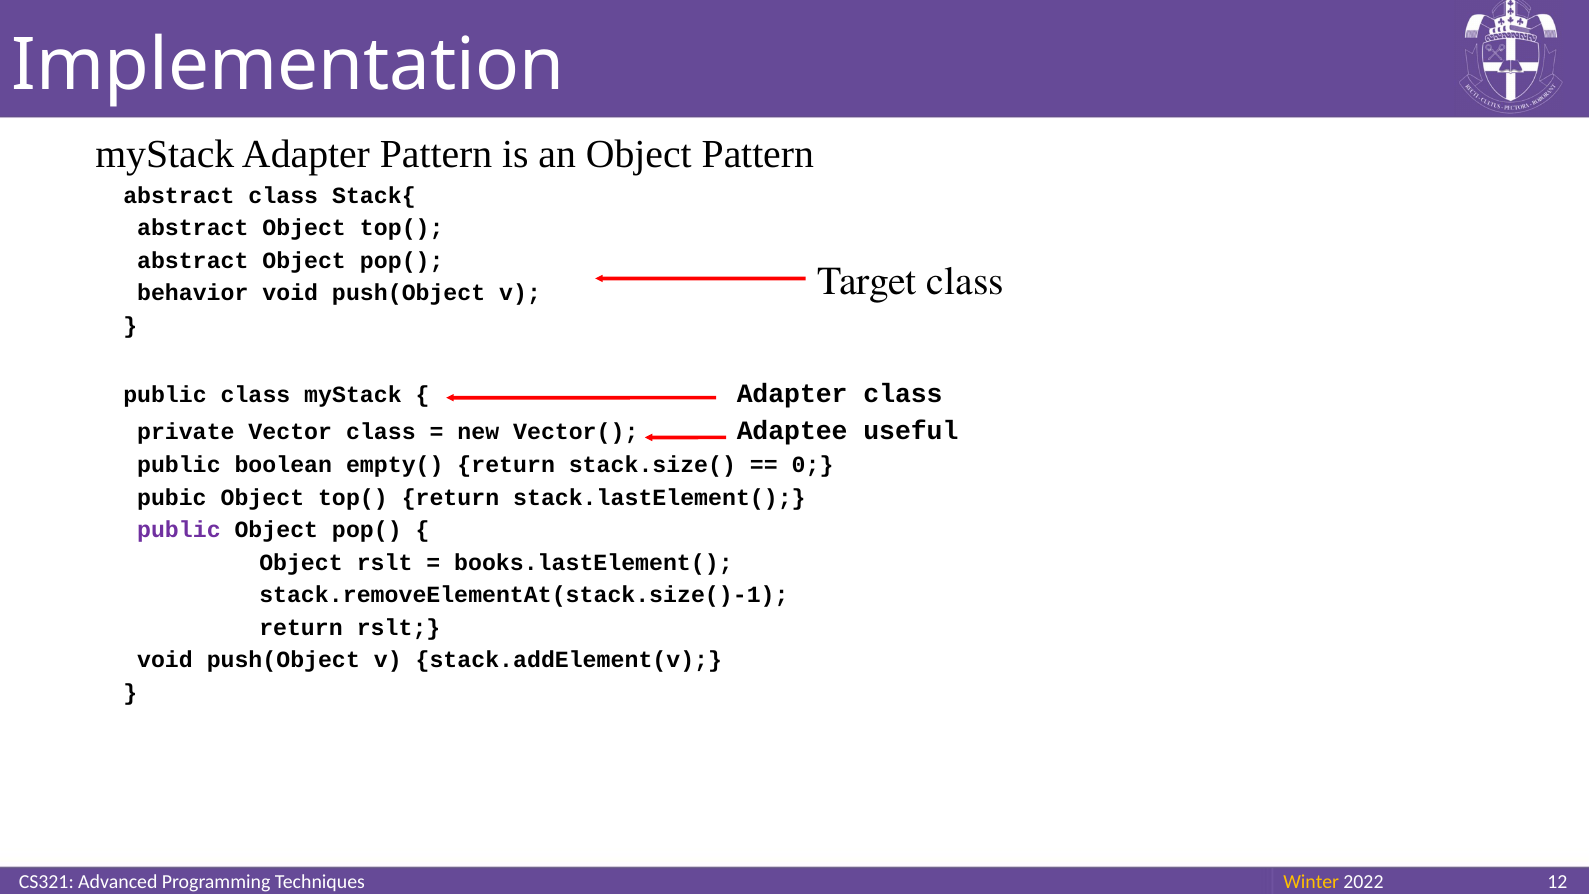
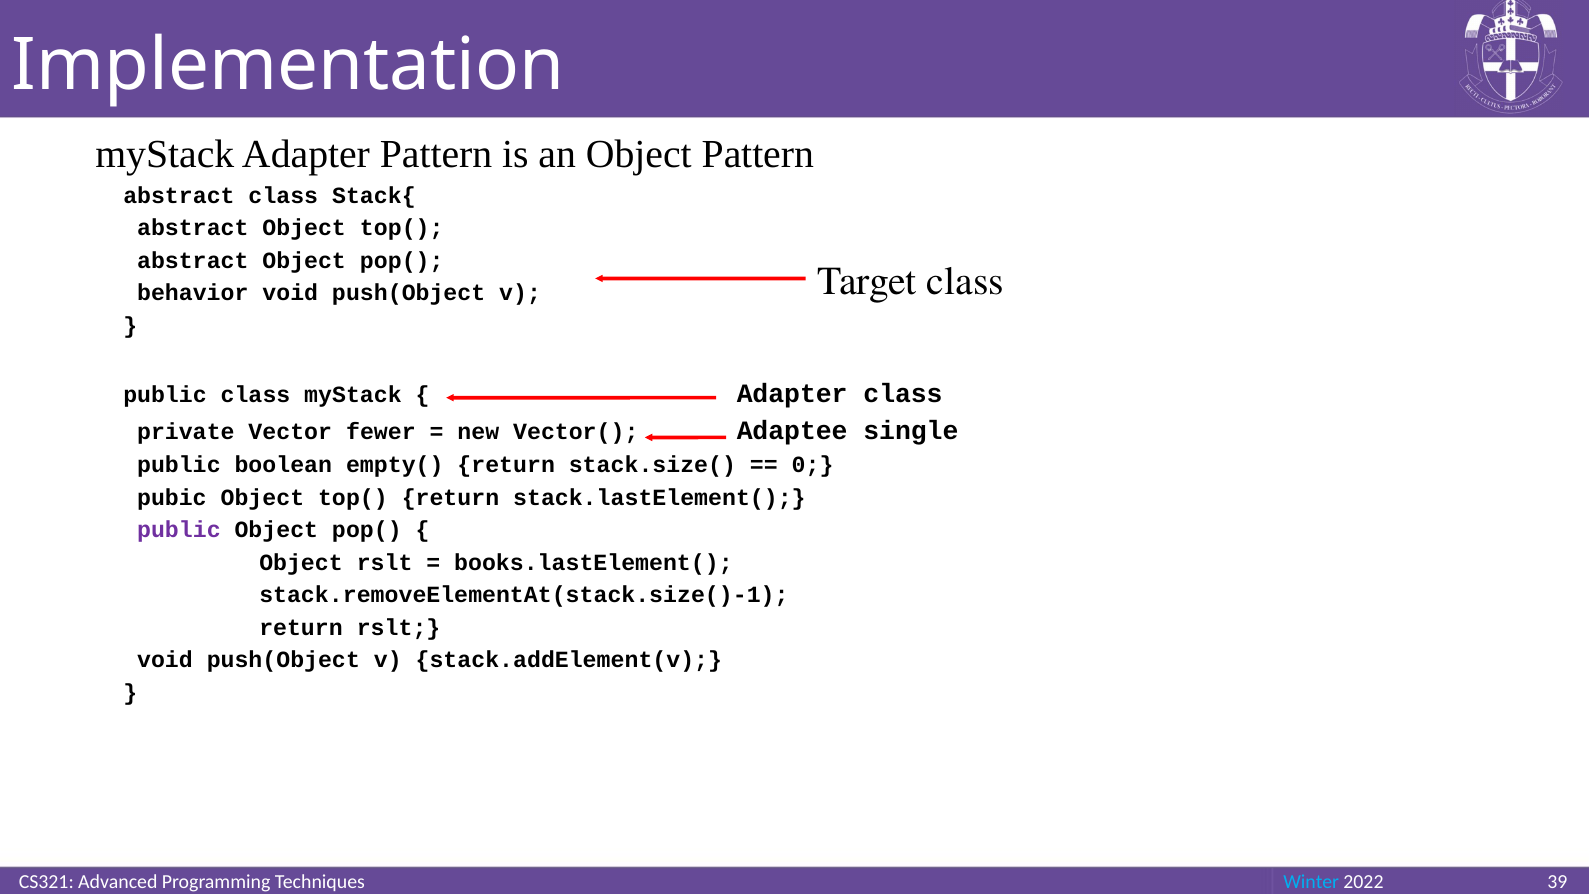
Vector class: class -> fewer
useful: useful -> single
Winter colour: yellow -> light blue
12: 12 -> 39
